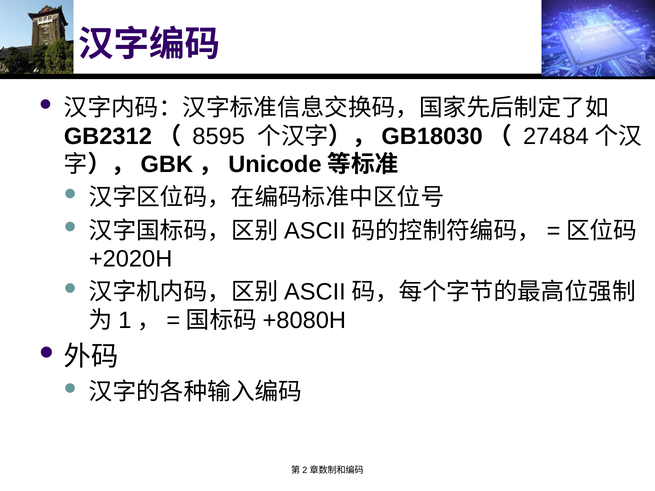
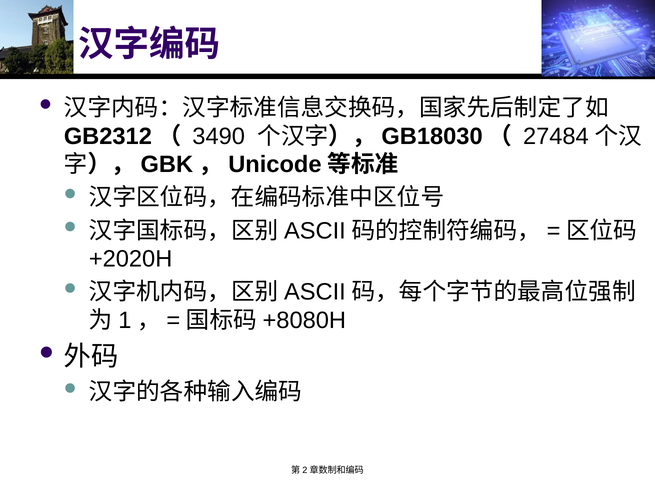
8595: 8595 -> 3490
